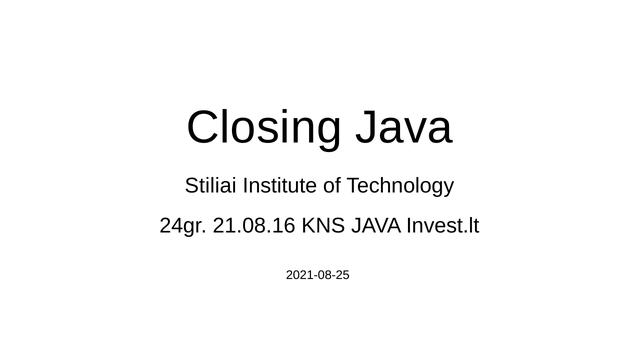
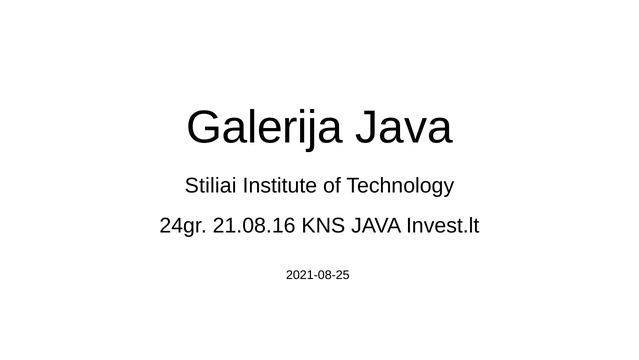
Closing: Closing -> Galerija
